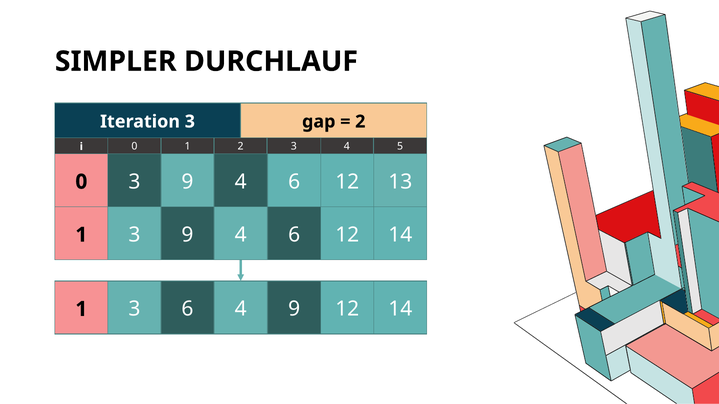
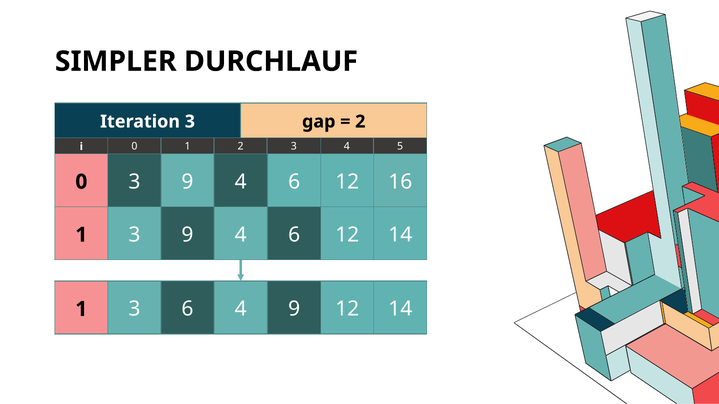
13: 13 -> 16
